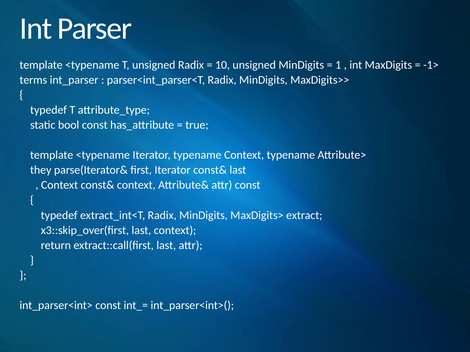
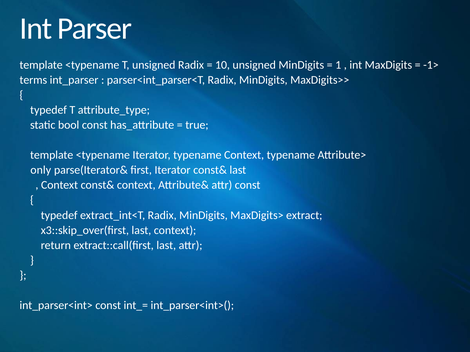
they: they -> only
